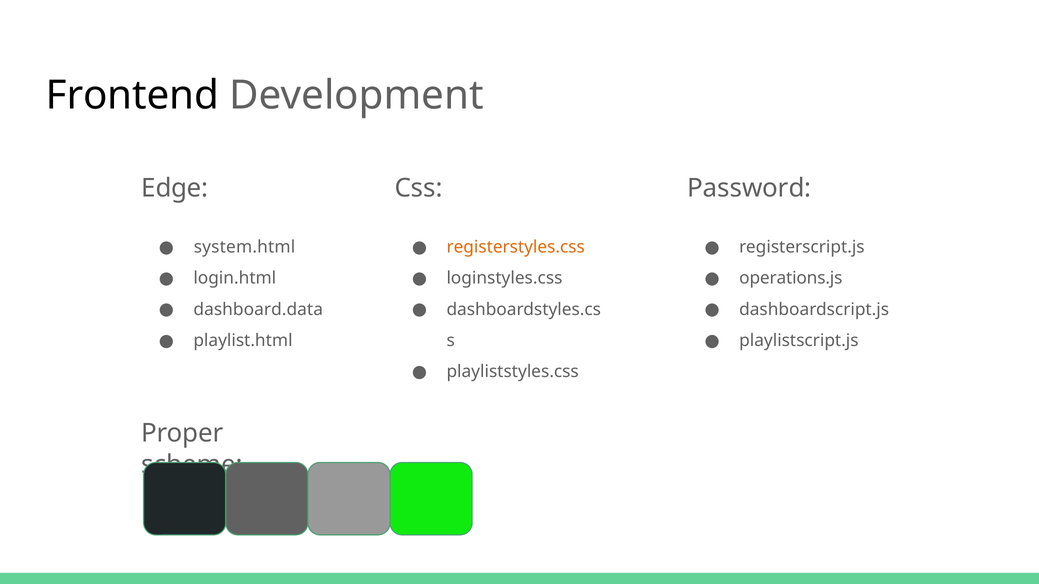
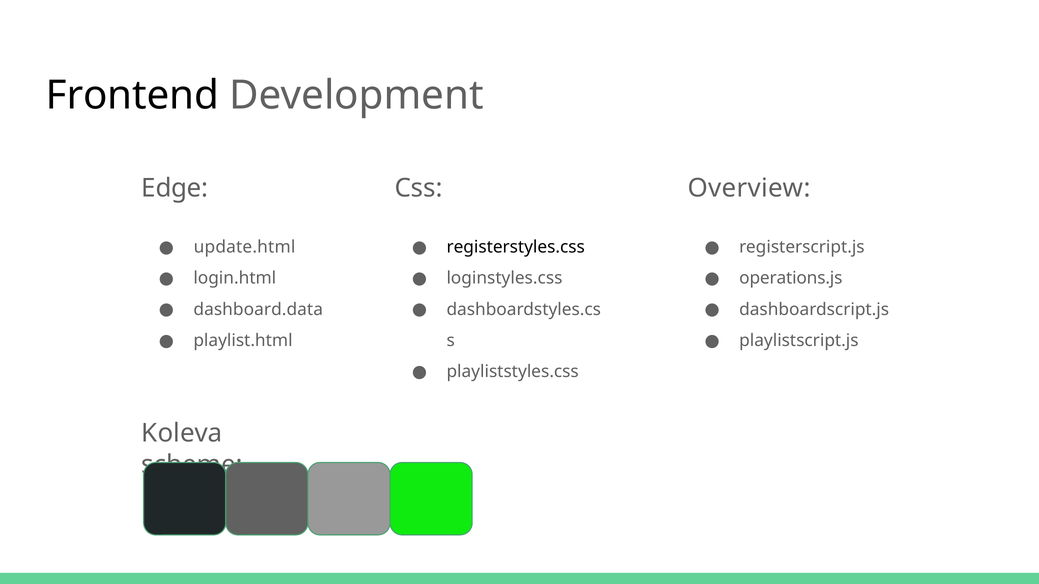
Password: Password -> Overview
system.html: system.html -> update.html
registerstyles.css colour: orange -> black
Proper: Proper -> Koleva
